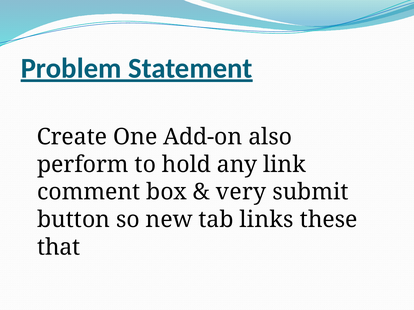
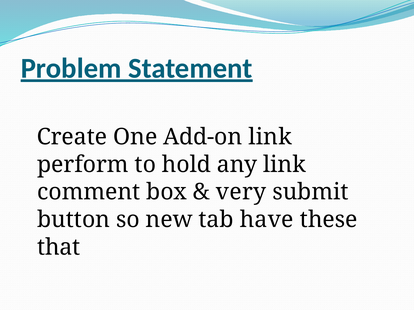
Add-on also: also -> link
links: links -> have
